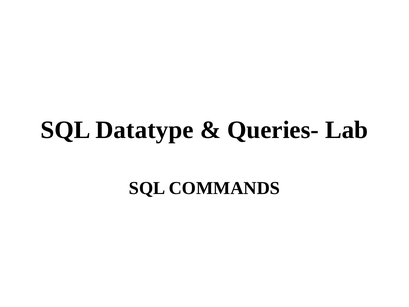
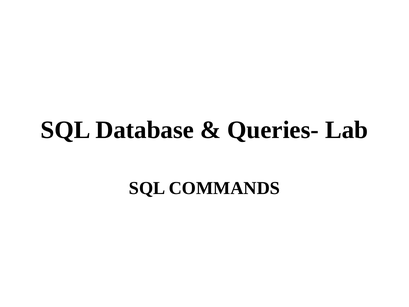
Datatype: Datatype -> Database
